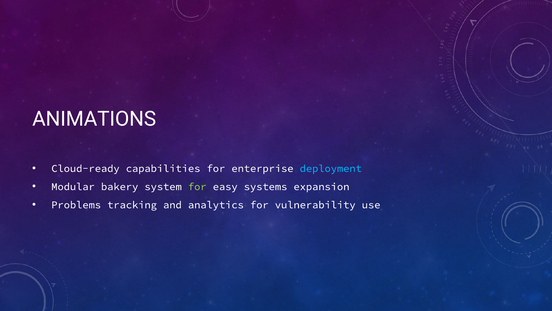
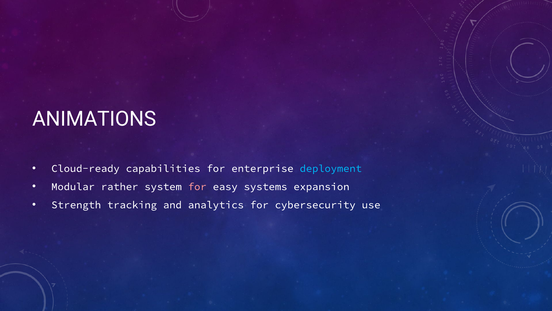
bakery: bakery -> rather
for at (197, 186) colour: light green -> pink
Problems: Problems -> Strength
vulnerability: vulnerability -> cybersecurity
